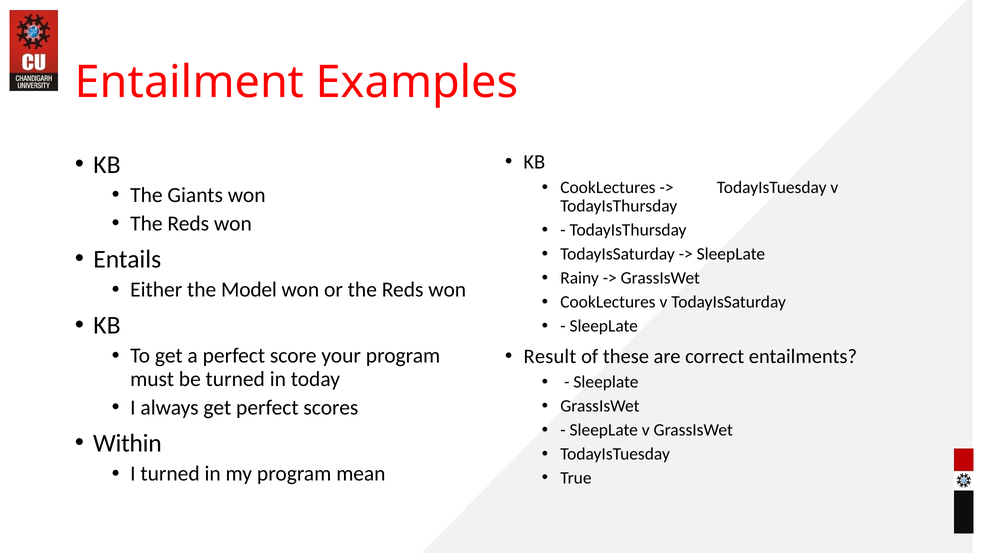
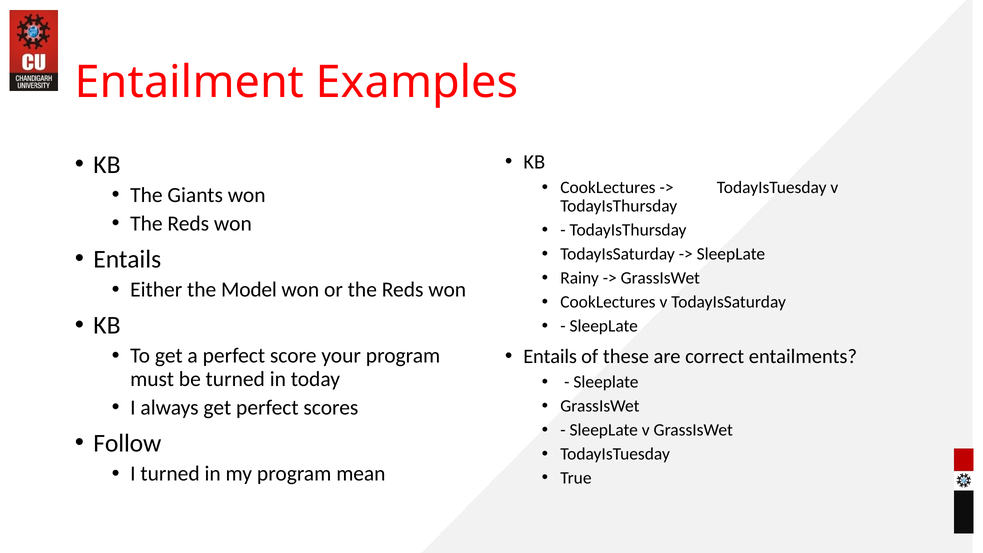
Result at (550, 356): Result -> Entails
Within: Within -> Follow
